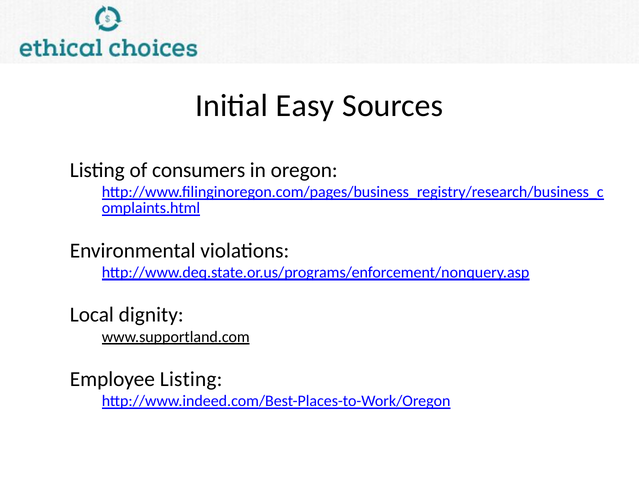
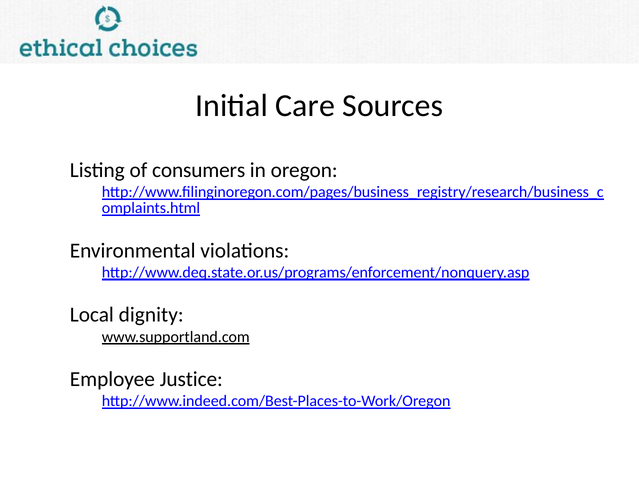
Easy: Easy -> Care
Employee Listing: Listing -> Justice
